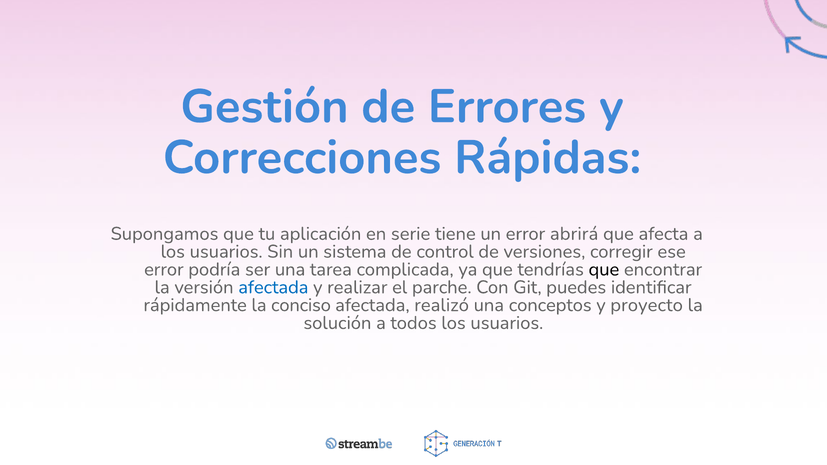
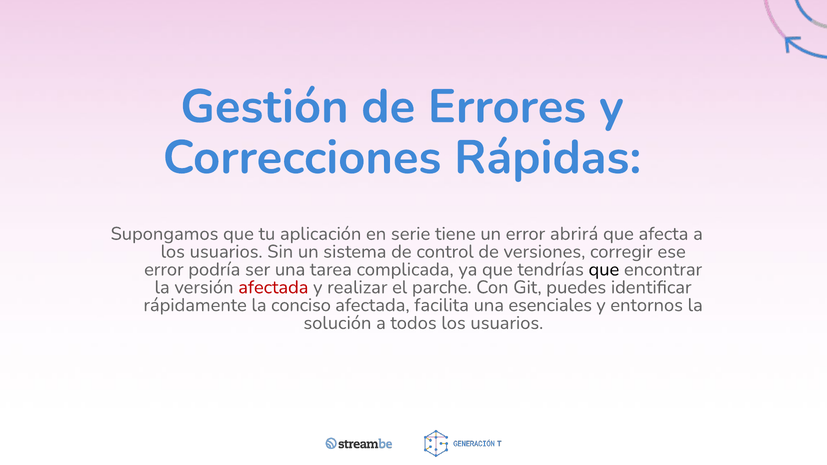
afectada at (273, 287) colour: blue -> red
realizó: realizó -> facilita
conceptos: conceptos -> esenciales
proyecto: proyecto -> entornos
